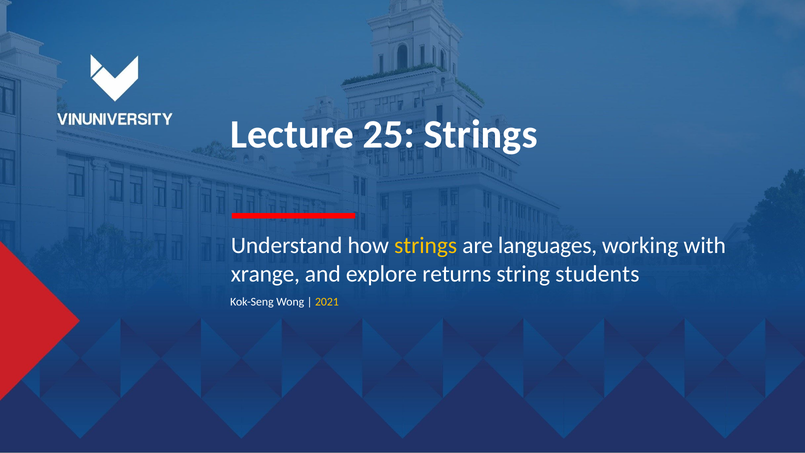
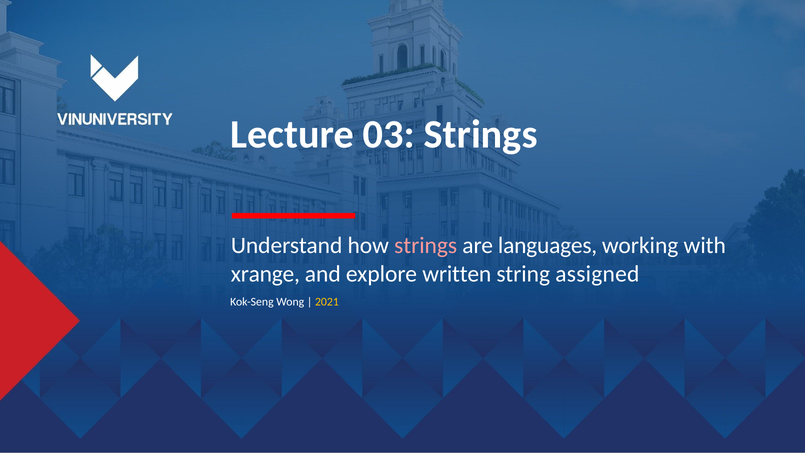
25: 25 -> 03
strings at (426, 245) colour: yellow -> pink
returns: returns -> written
students: students -> assigned
